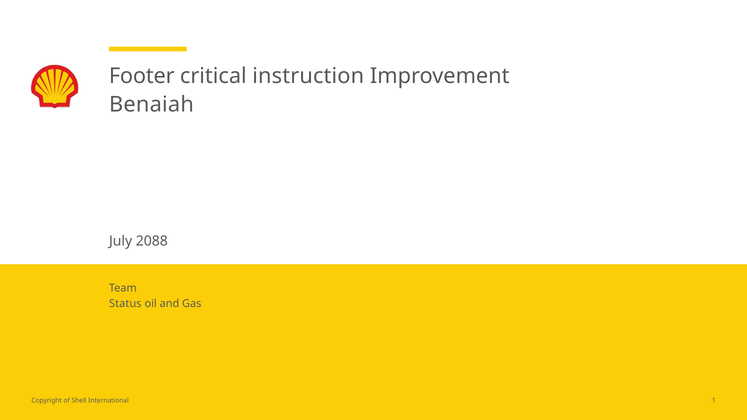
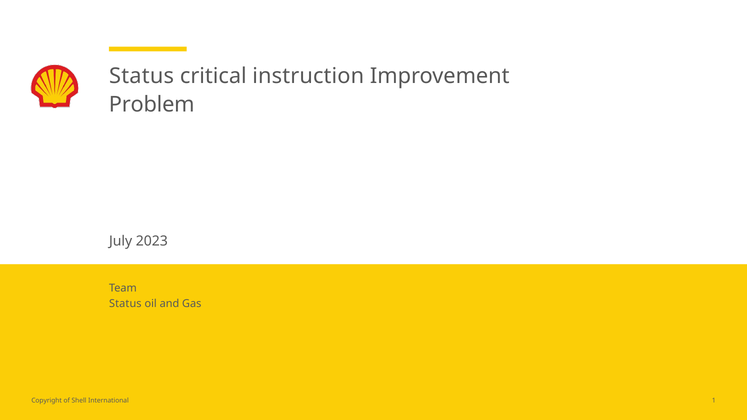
Footer at (142, 76): Footer -> Status
Benaiah: Benaiah -> Problem
2088: 2088 -> 2023
